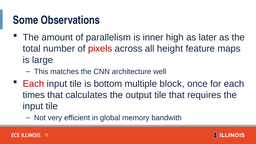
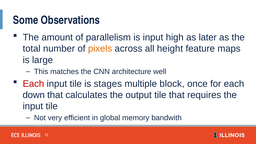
is inner: inner -> input
pixels colour: red -> orange
bottom: bottom -> stages
times: times -> down
